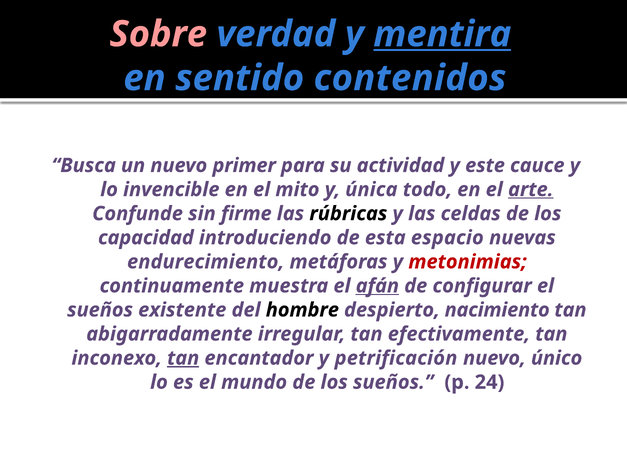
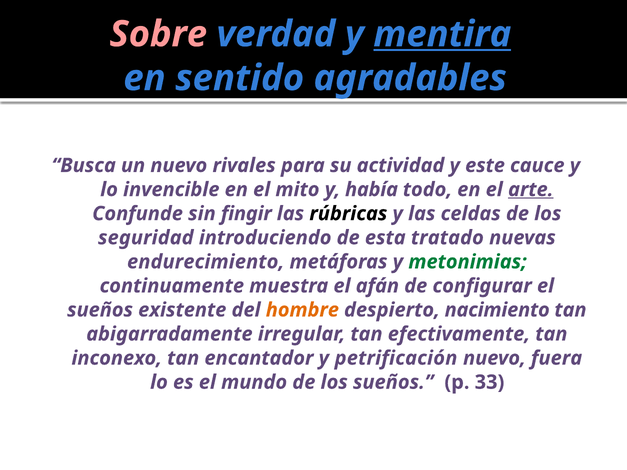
contenidos: contenidos -> agradables
primer: primer -> rivales
única: única -> había
firme: firme -> fingir
capacidad: capacidad -> seguridad
espacio: espacio -> tratado
metonimias colour: red -> green
afán underline: present -> none
hombre colour: black -> orange
tan at (183, 358) underline: present -> none
único: único -> fuera
24: 24 -> 33
